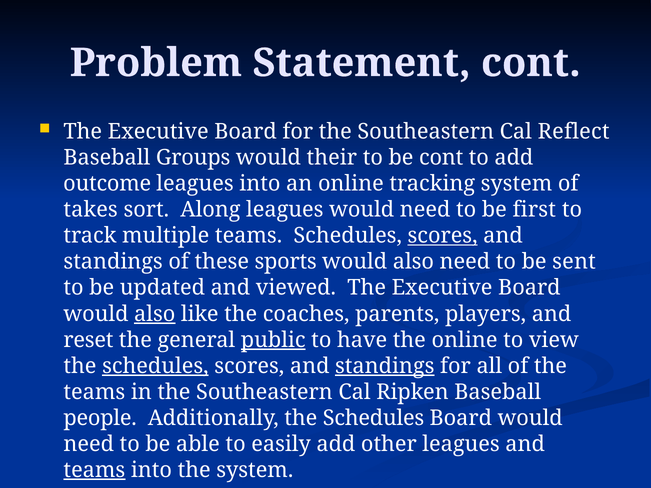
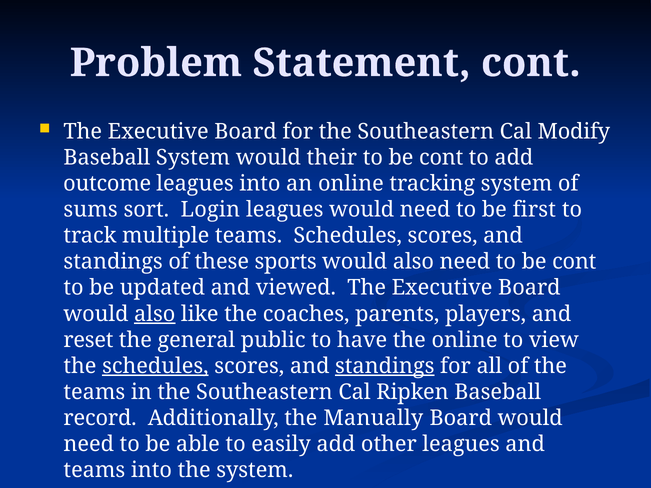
Reflect: Reflect -> Modify
Baseball Groups: Groups -> System
takes: takes -> sums
Along: Along -> Login
scores at (443, 236) underline: present -> none
need to be sent: sent -> cont
public underline: present -> none
people: people -> record
Additionally the Schedules: Schedules -> Manually
teams at (94, 470) underline: present -> none
